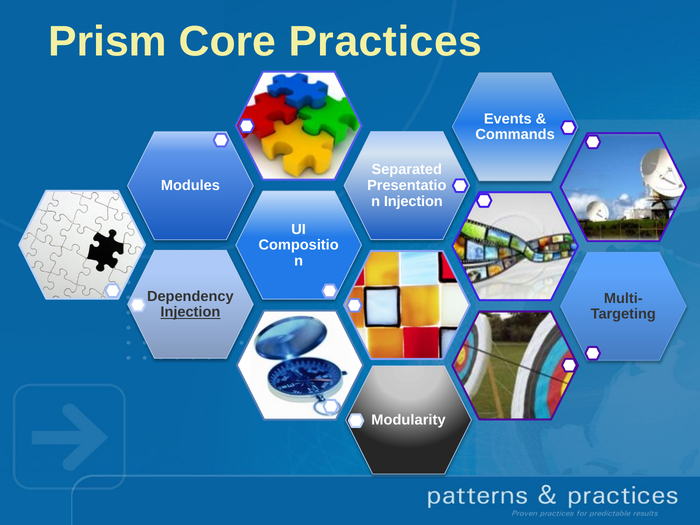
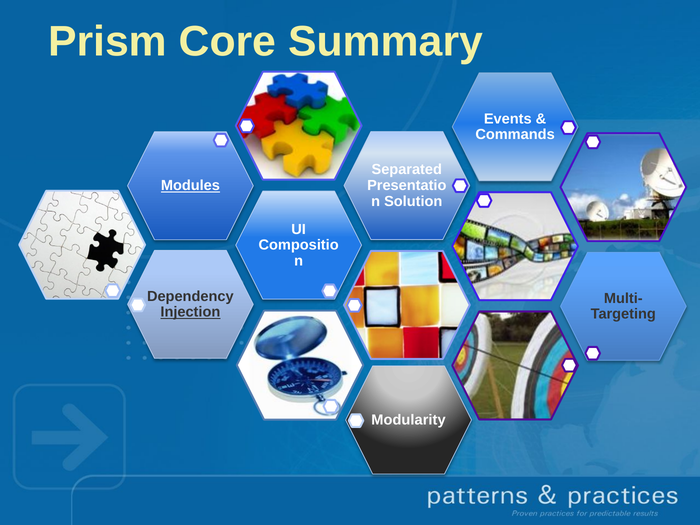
Practices: Practices -> Summary
Modules underline: none -> present
Injection at (413, 201): Injection -> Solution
